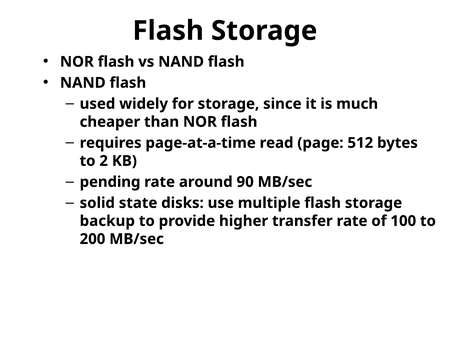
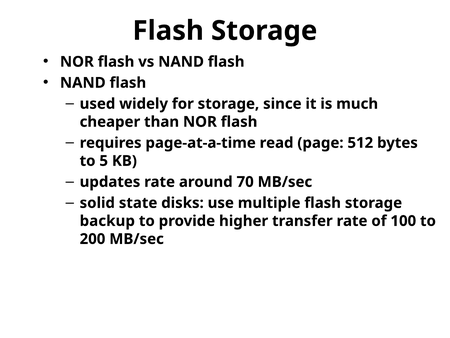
2: 2 -> 5
pending: pending -> updates
90: 90 -> 70
